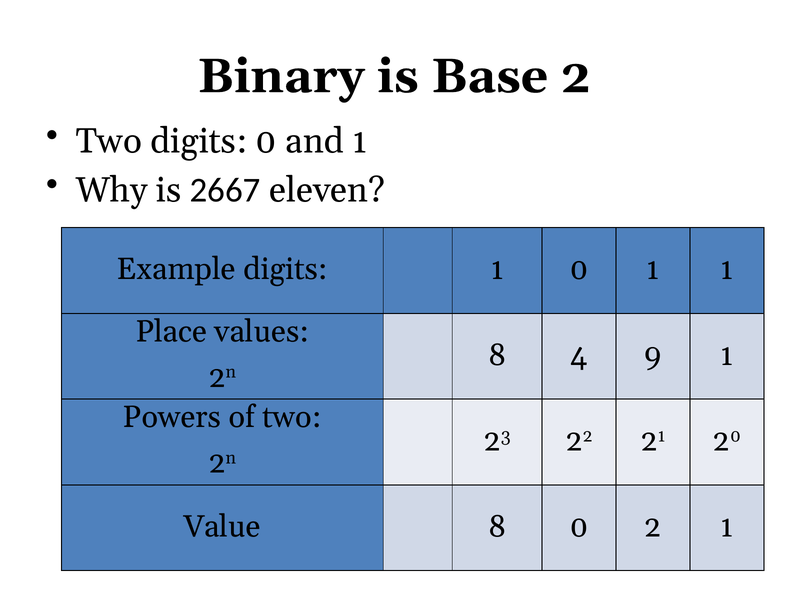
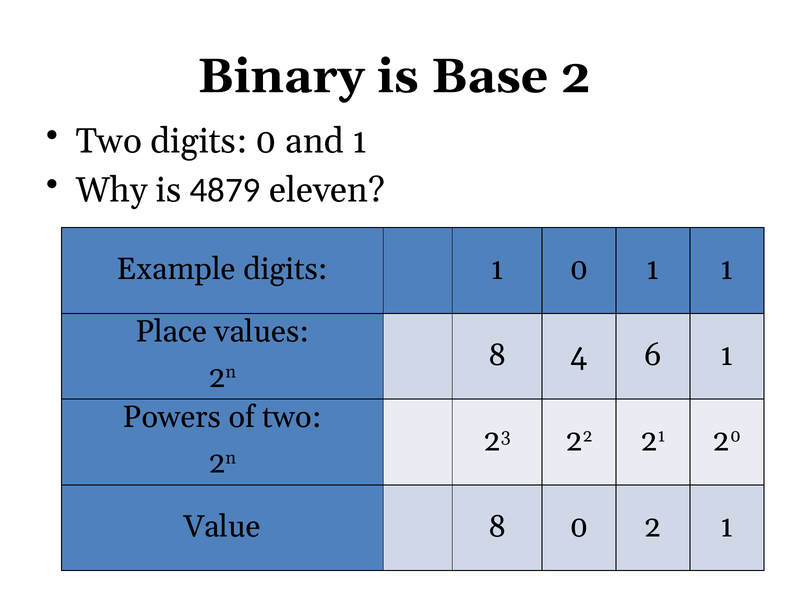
2667: 2667 -> 4879
9: 9 -> 6
